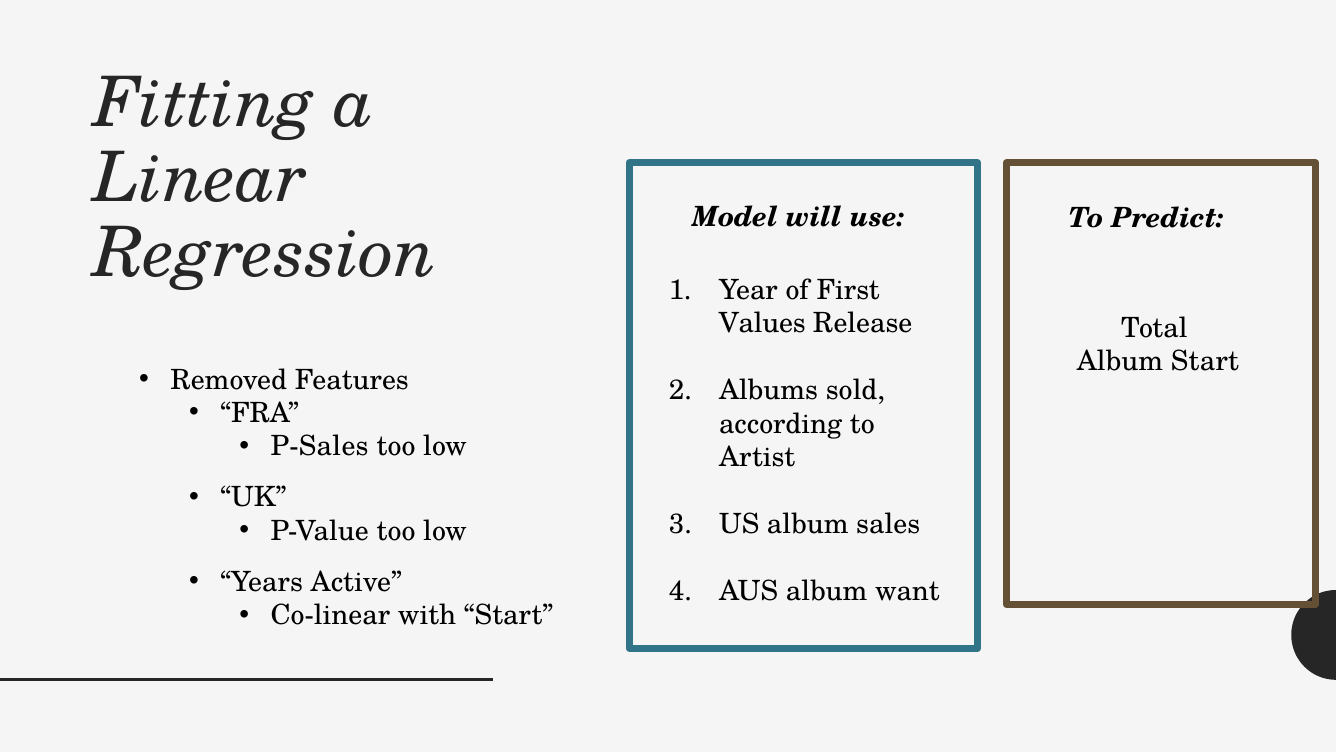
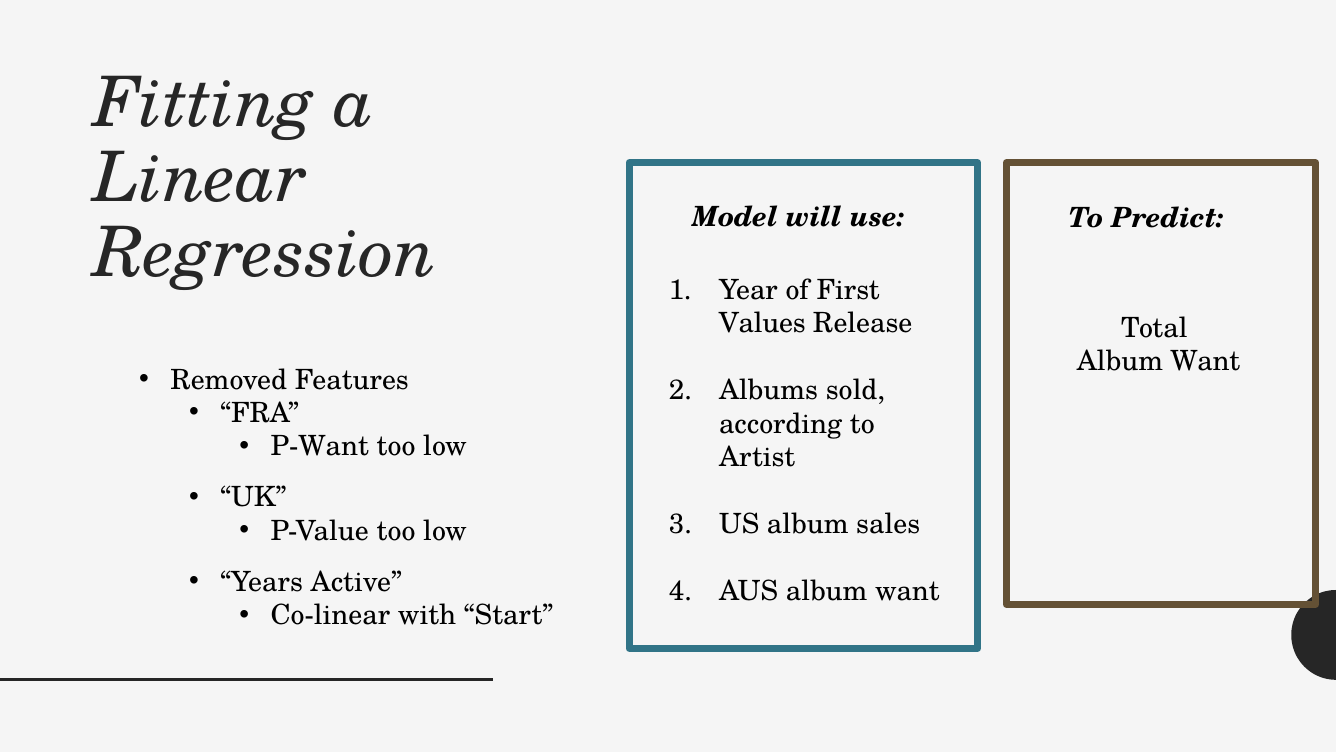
Start at (1205, 361): Start -> Want
P-Sales: P-Sales -> P-Want
